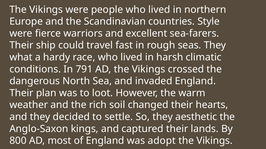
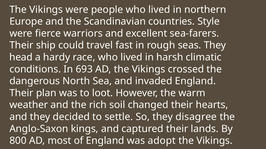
what: what -> head
791: 791 -> 693
aesthetic: aesthetic -> disagree
